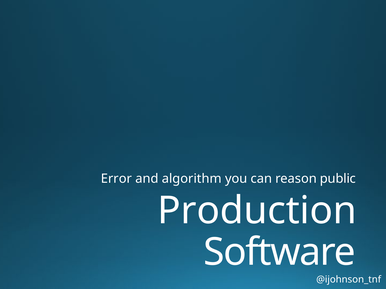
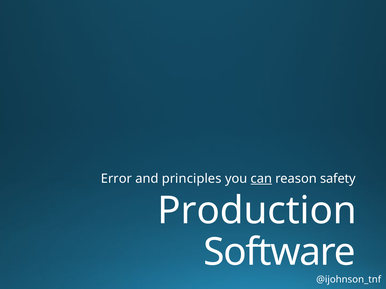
algorithm: algorithm -> principles
can underline: none -> present
public: public -> safety
